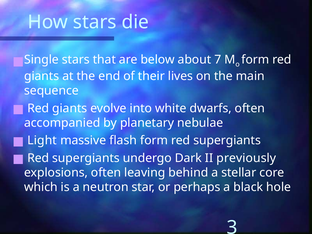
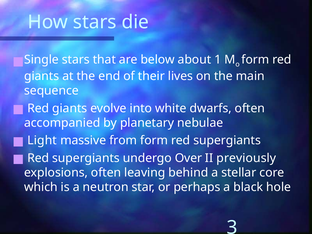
7: 7 -> 1
flash: flash -> from
Dark: Dark -> Over
